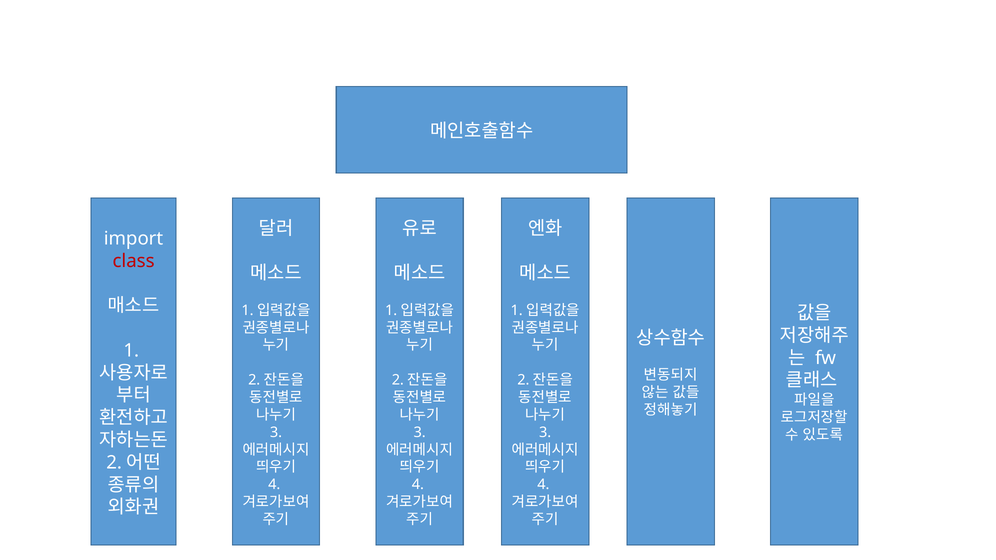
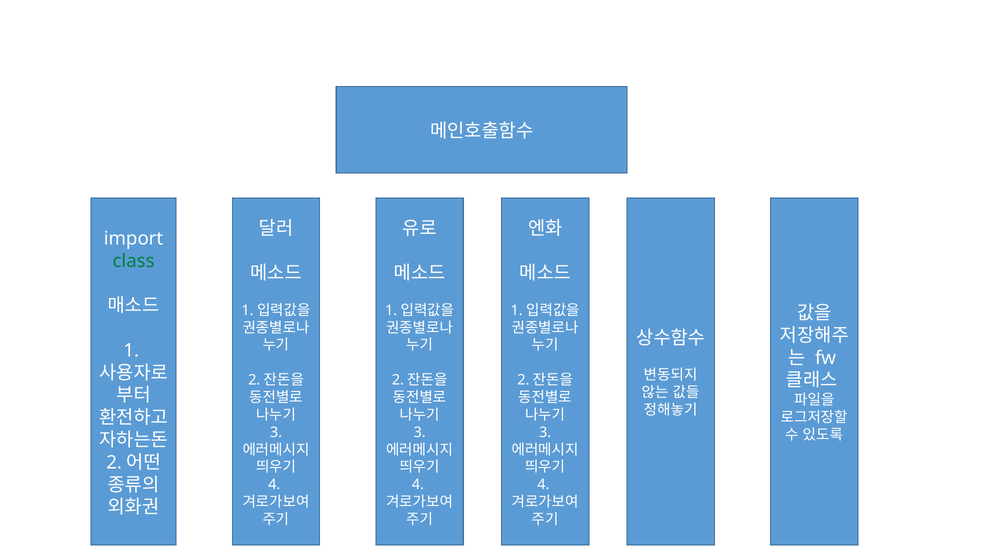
class colour: red -> green
